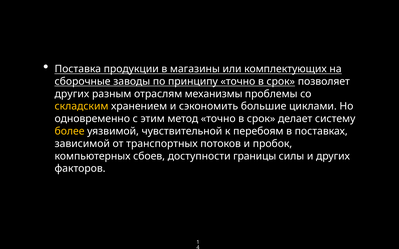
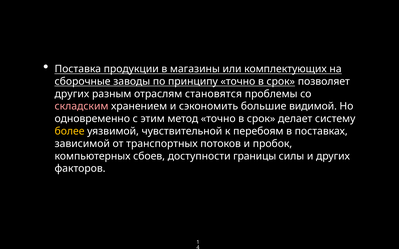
механизмы: механизмы -> становятся
складским colour: yellow -> pink
циклами: циклами -> видимой
